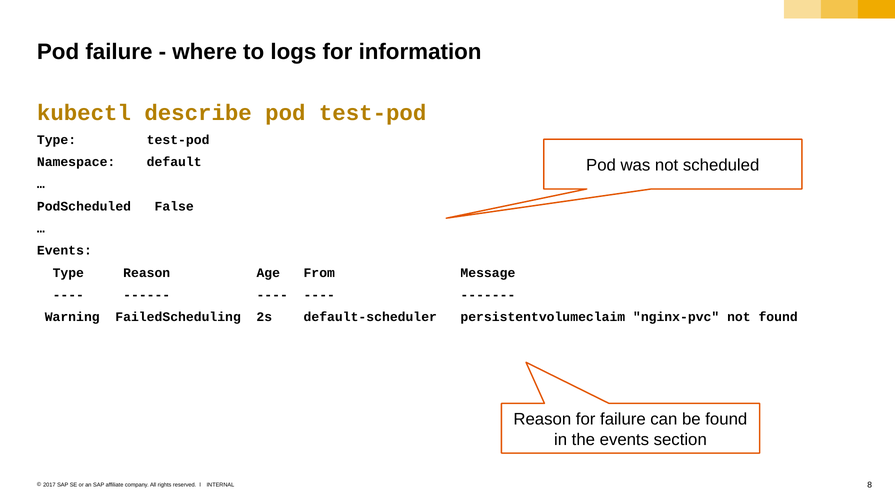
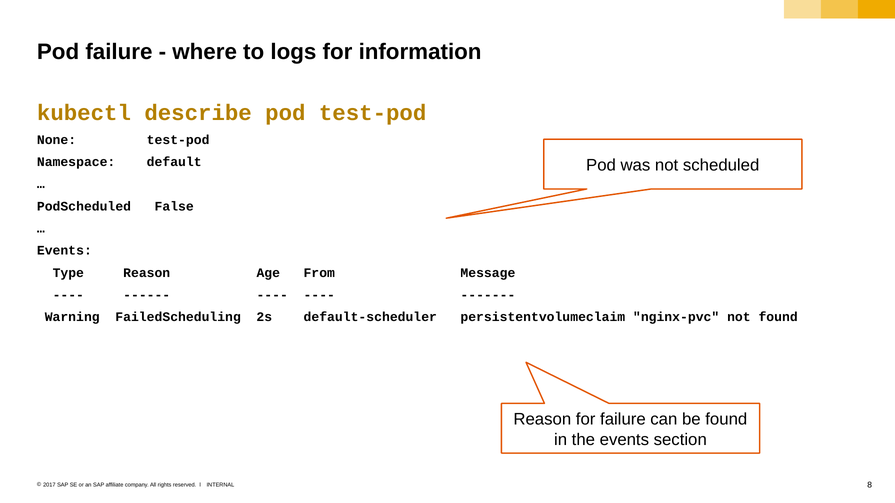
Type at (57, 140): Type -> None
